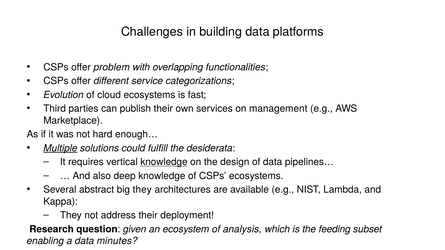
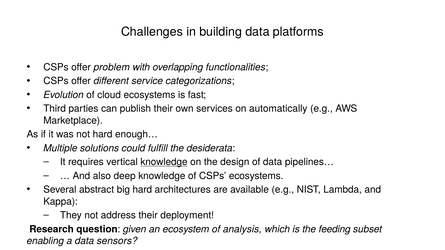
management: management -> automatically
Multiple underline: present -> none
big they: they -> hard
minutes: minutes -> sensors
